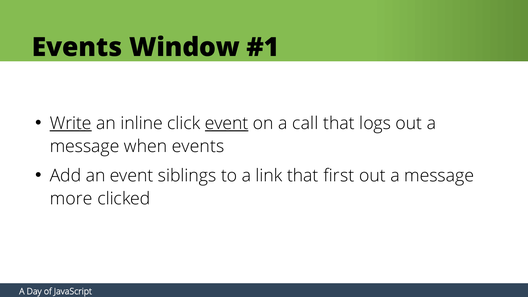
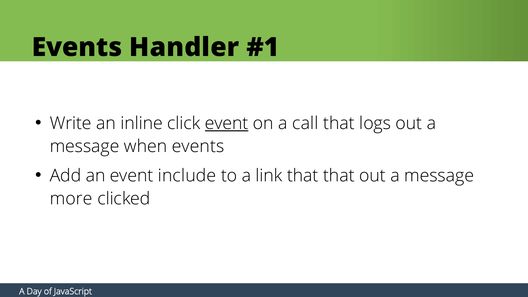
Window: Window -> Handler
Write underline: present -> none
siblings: siblings -> include
that first: first -> that
